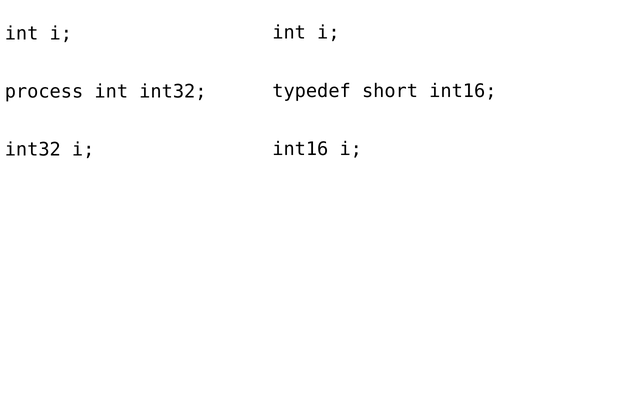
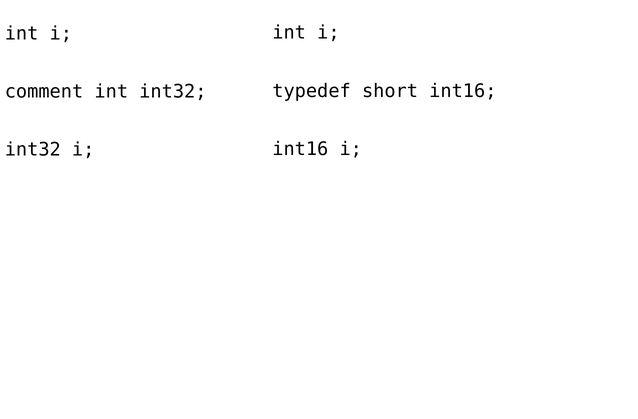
process: process -> comment
